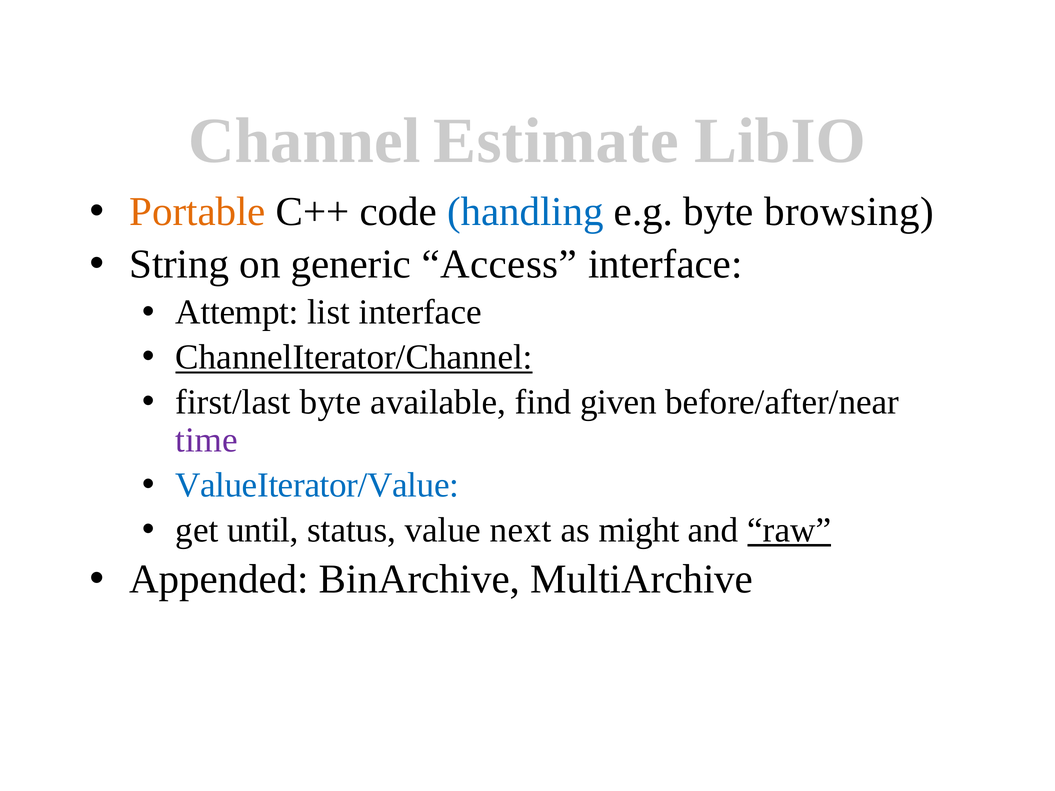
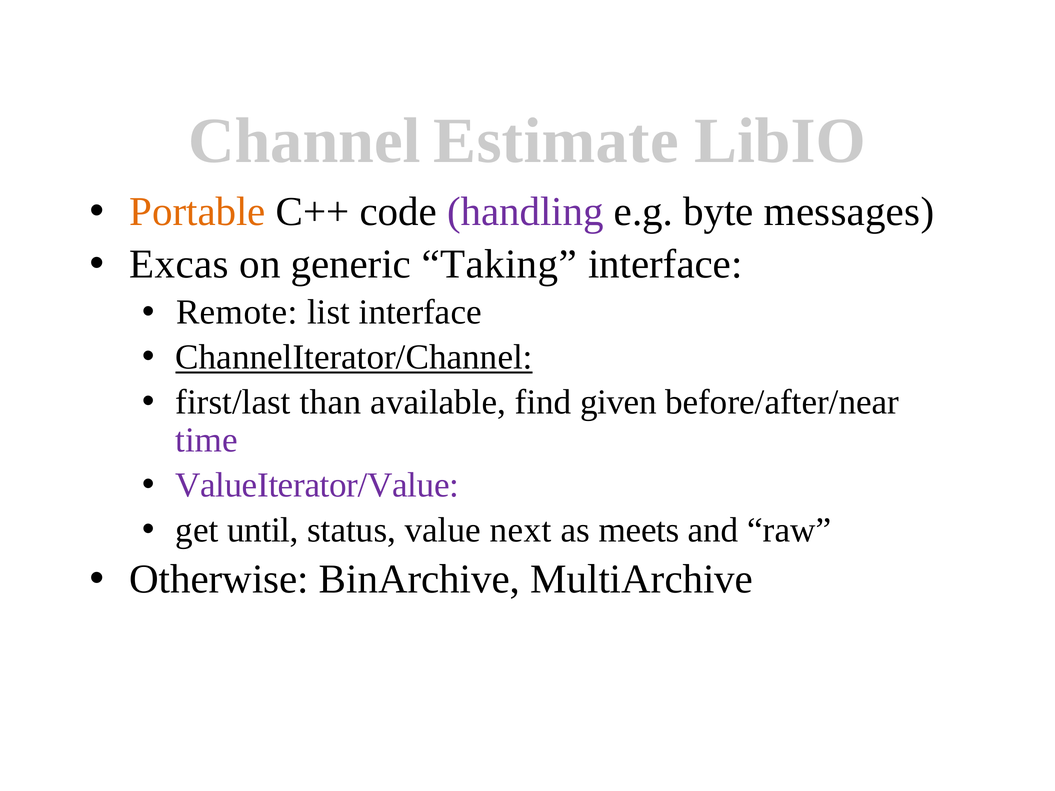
handling colour: blue -> purple
browsing: browsing -> messages
String: String -> Excas
Access: Access -> Taking
Attempt: Attempt -> Remote
first/last byte: byte -> than
ValueIterator/Value colour: blue -> purple
might: might -> meets
raw underline: present -> none
Appended: Appended -> Otherwise
